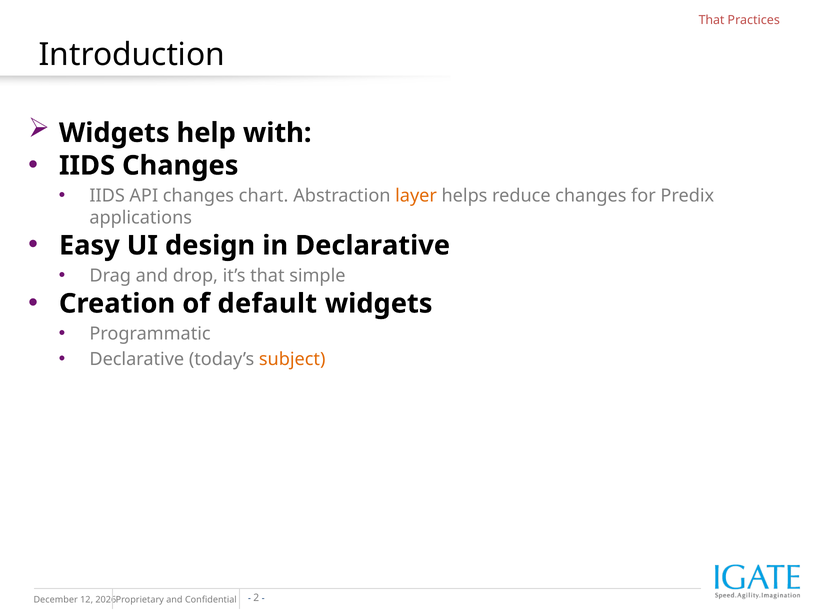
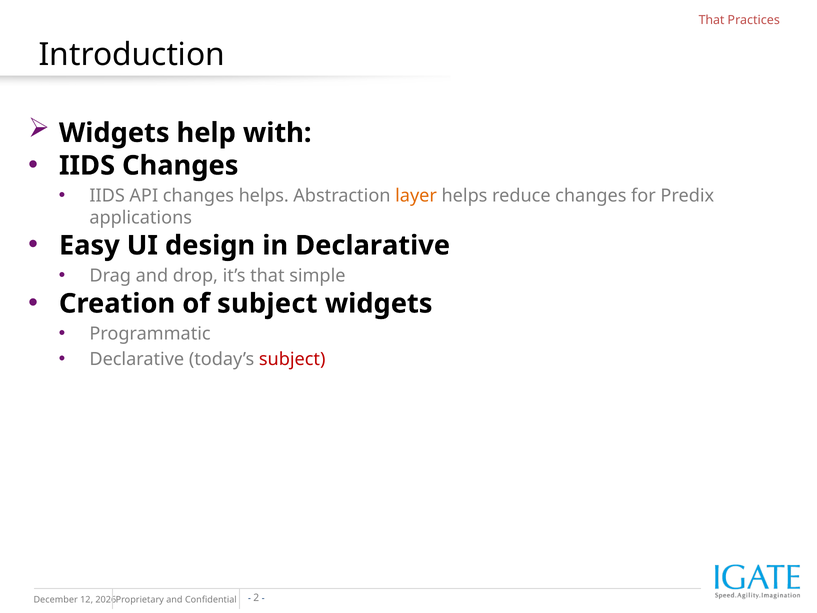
changes chart: chart -> helps
of default: default -> subject
subject at (292, 359) colour: orange -> red
